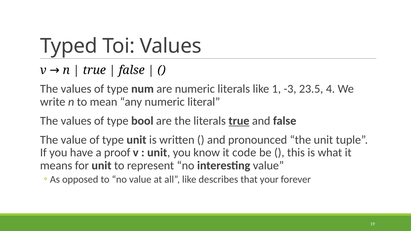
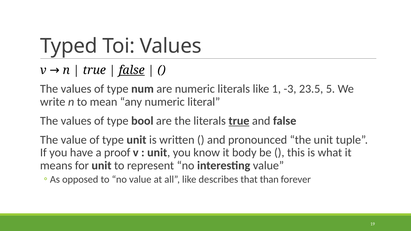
false at (132, 70) underline: none -> present
4: 4 -> 5
code: code -> body
your: your -> than
